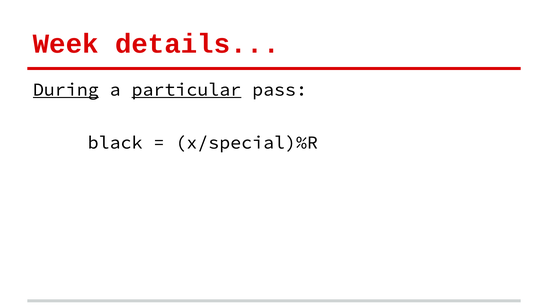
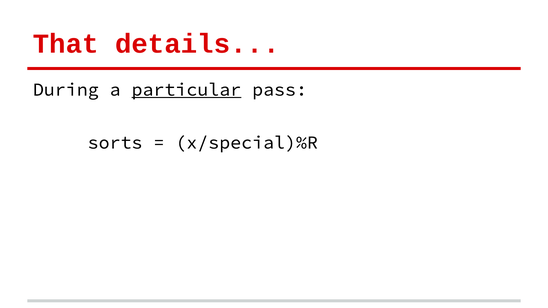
Week: Week -> That
During underline: present -> none
black: black -> sorts
